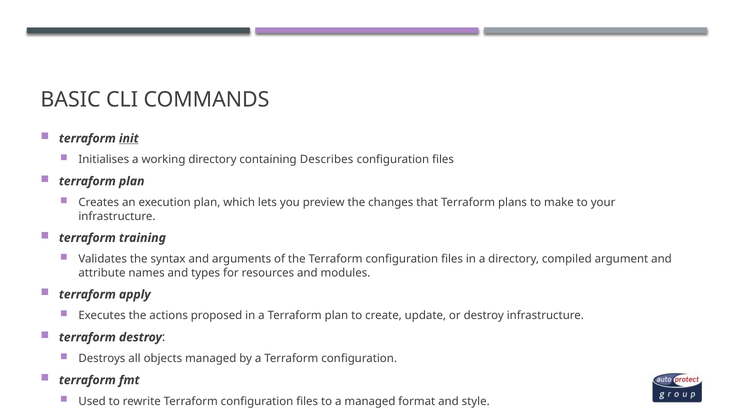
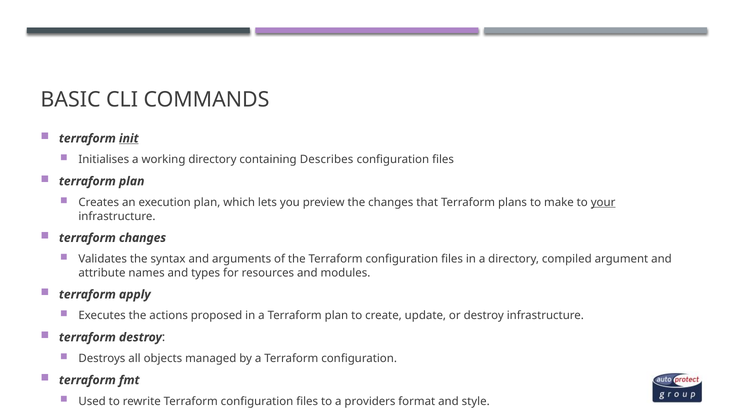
your underline: none -> present
terraform training: training -> changes
a managed: managed -> providers
